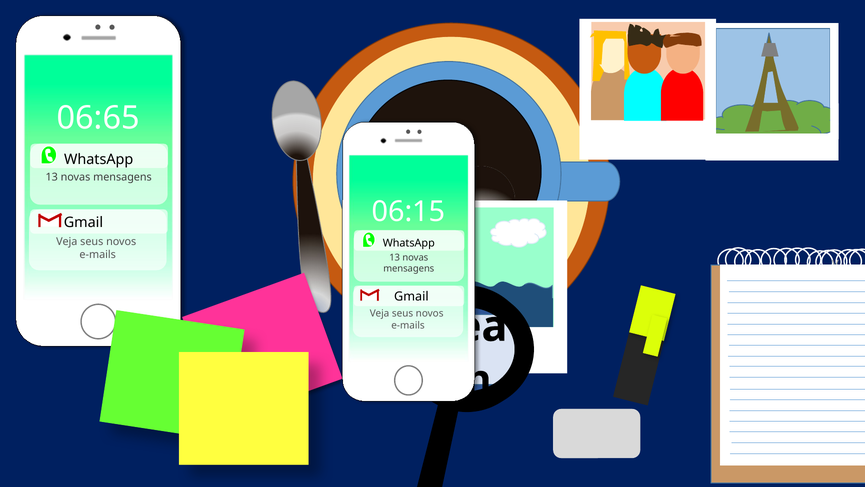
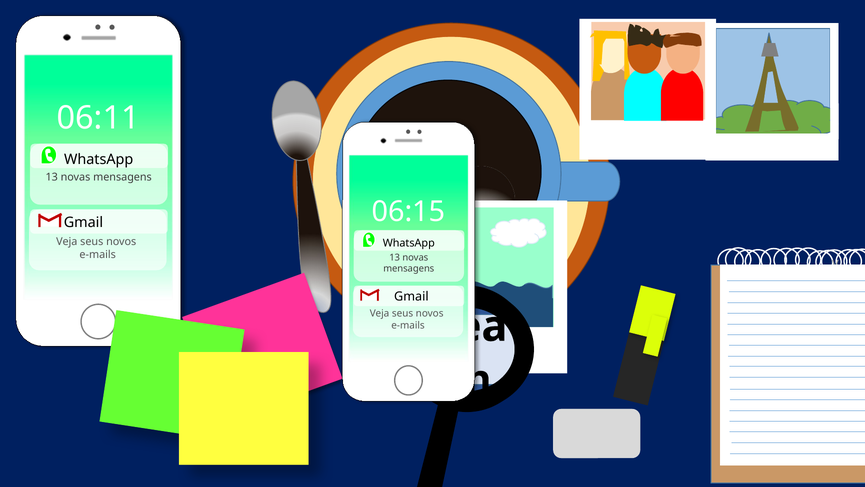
06:65: 06:65 -> 06:11
